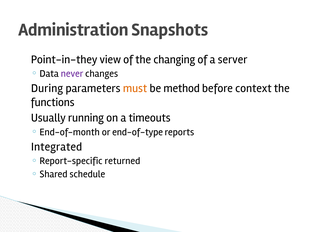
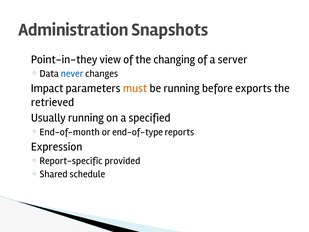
never colour: purple -> blue
During: During -> Impact
be method: method -> running
context: context -> exports
functions: functions -> retrieved
timeouts: timeouts -> specified
Integrated: Integrated -> Expression
returned: returned -> provided
